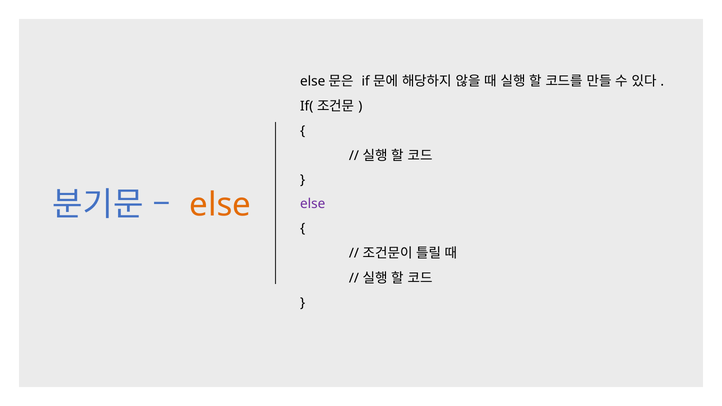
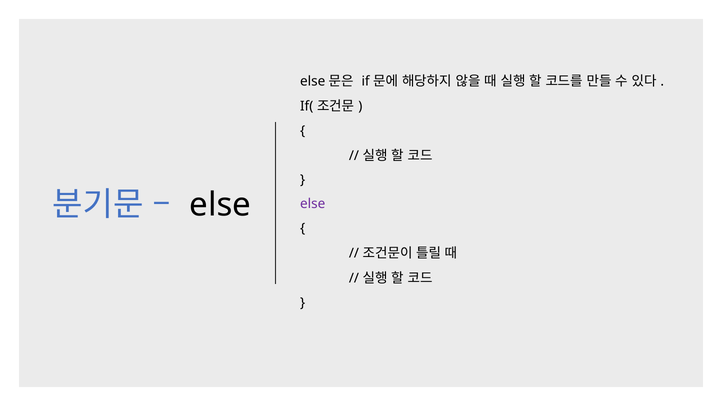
else at (220, 205) colour: orange -> black
